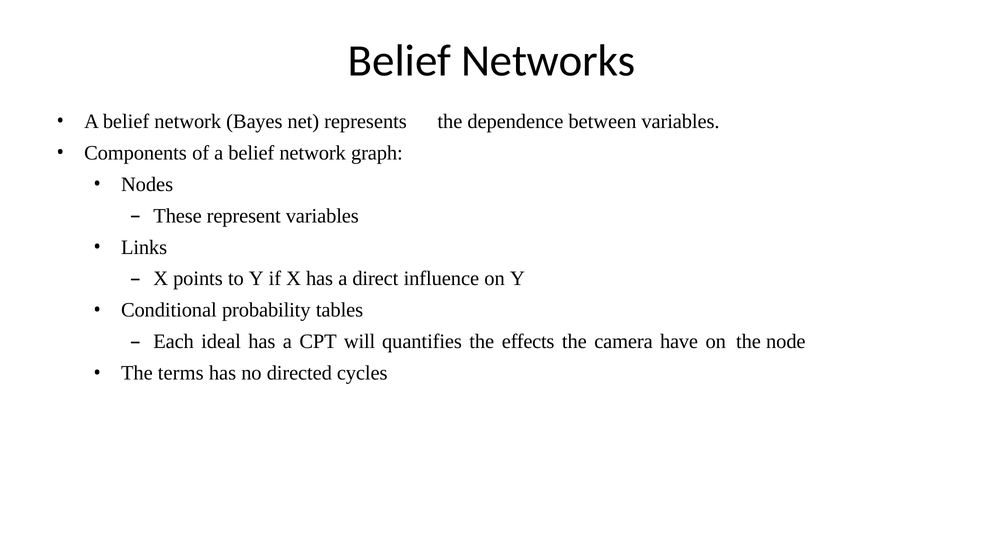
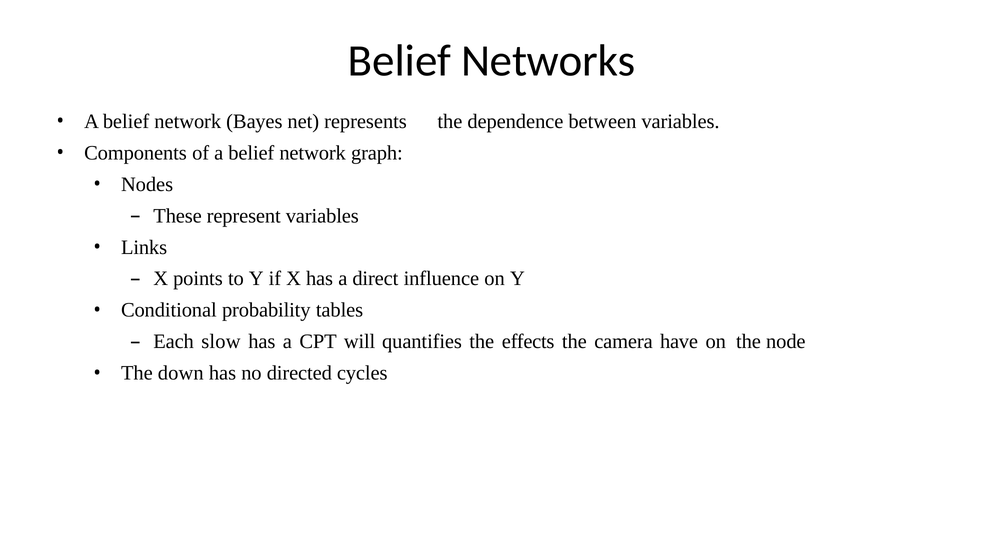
ideal: ideal -> slow
terms: terms -> down
